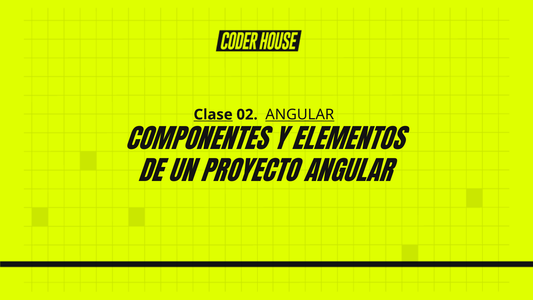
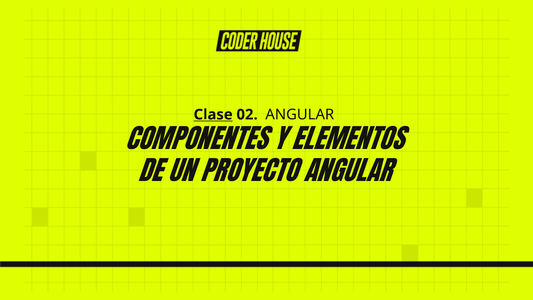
ANGULAR at (300, 115) underline: present -> none
